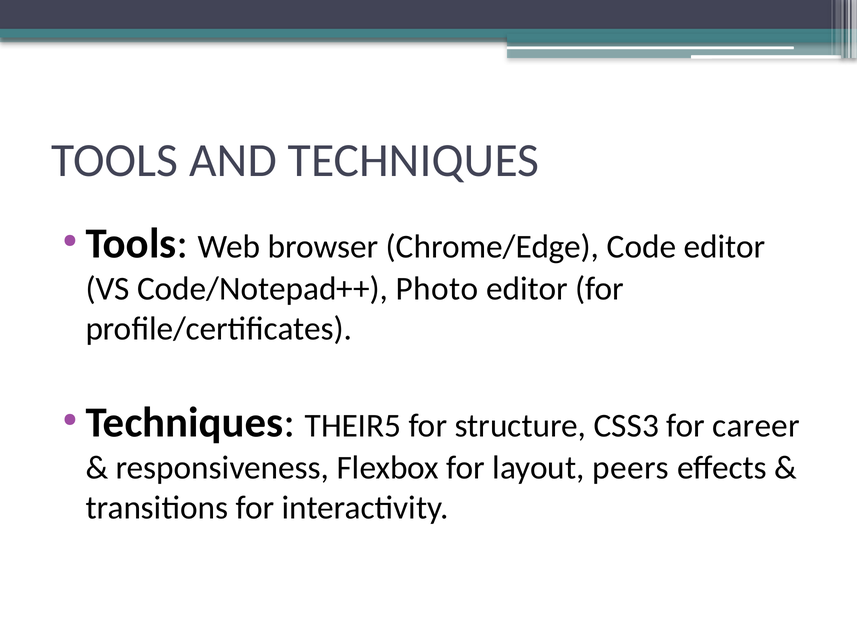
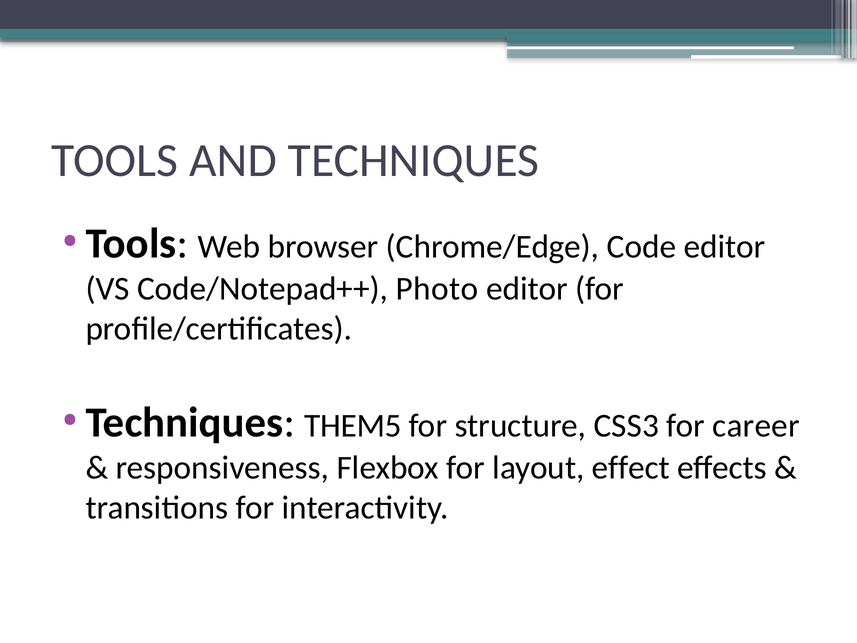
THEIR5: THEIR5 -> THEM5
peers: peers -> effect
